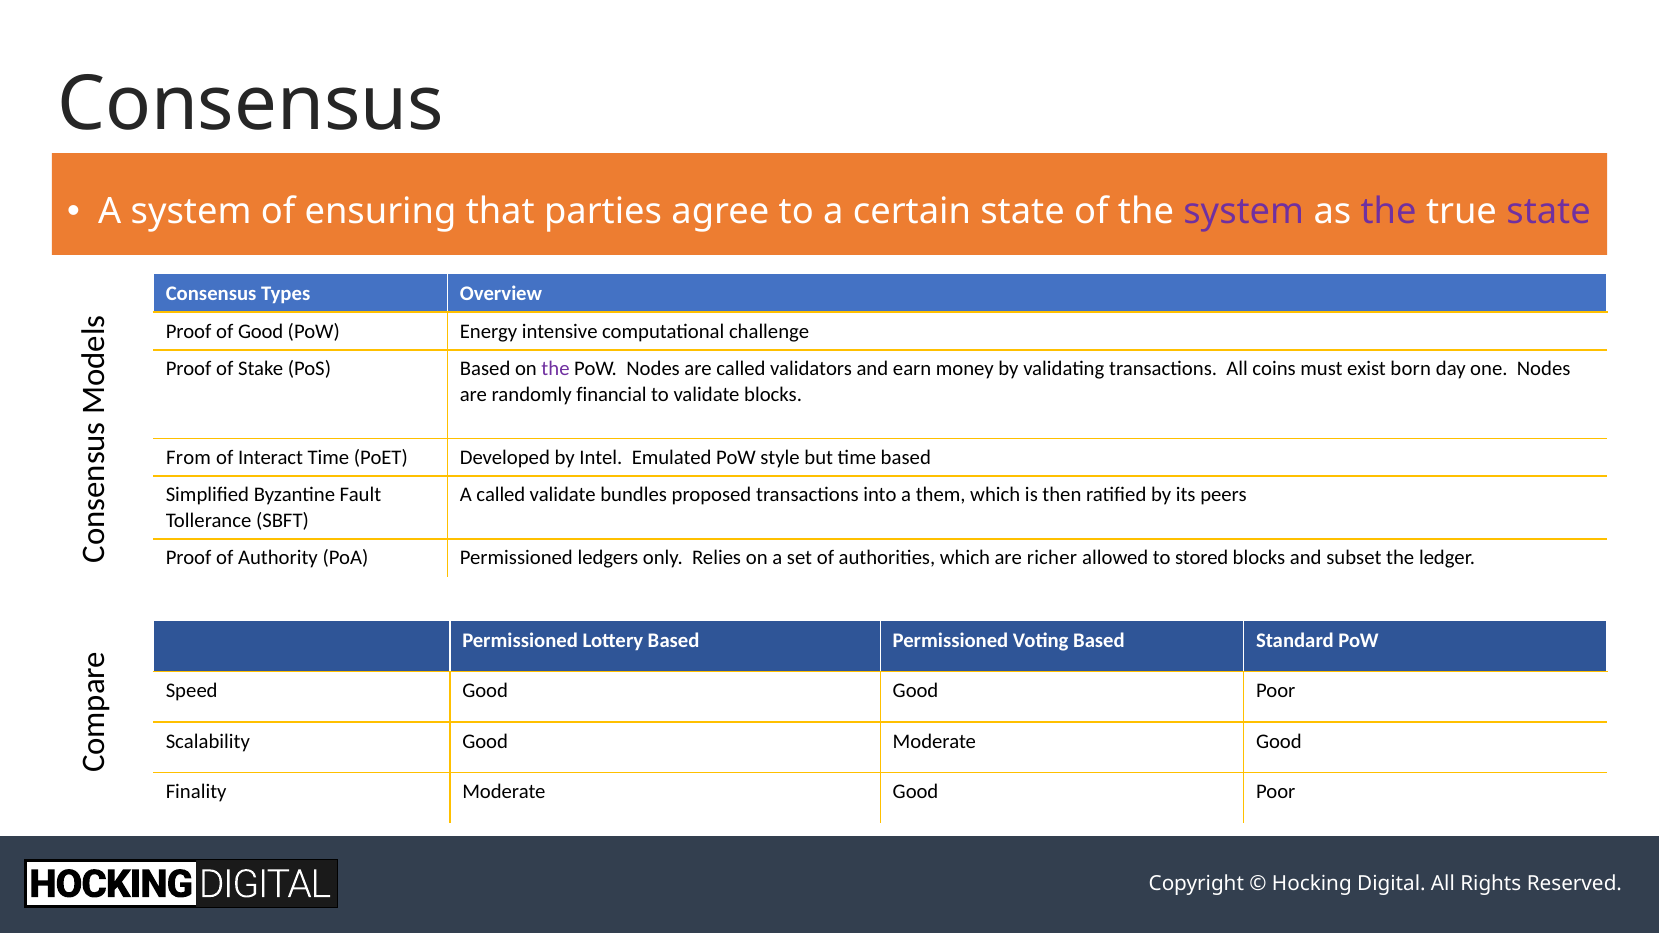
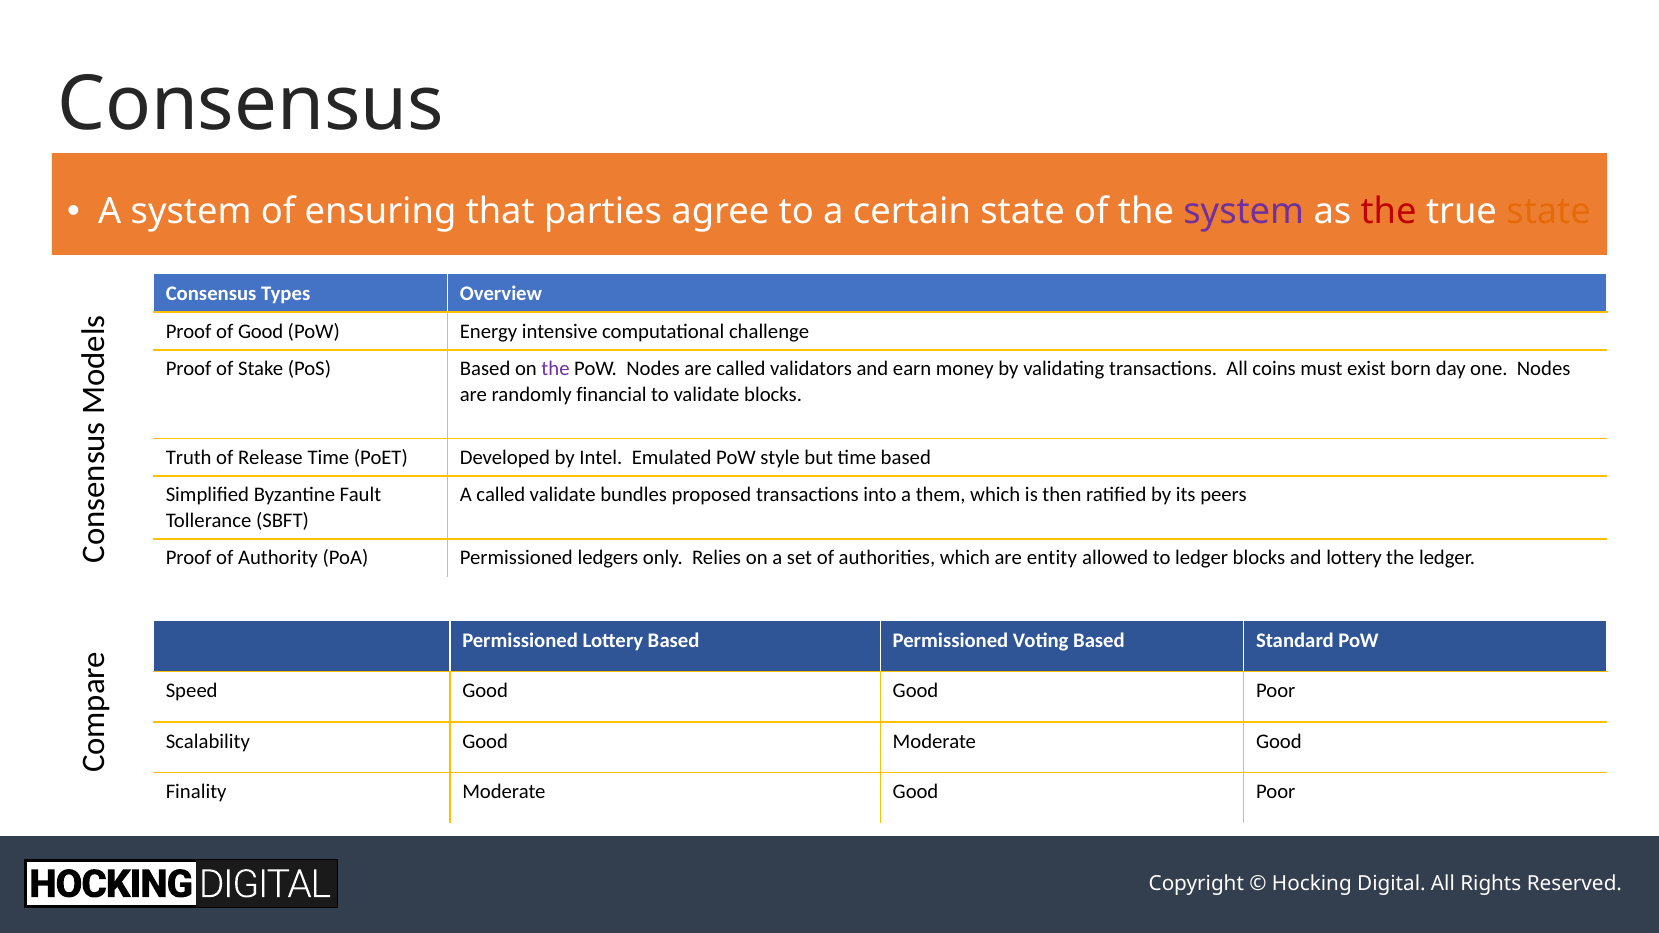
the at (1389, 212) colour: purple -> red
state at (1549, 212) colour: purple -> orange
From: From -> Truth
Interact: Interact -> Release
richer: richer -> entity
to stored: stored -> ledger
and subset: subset -> lottery
